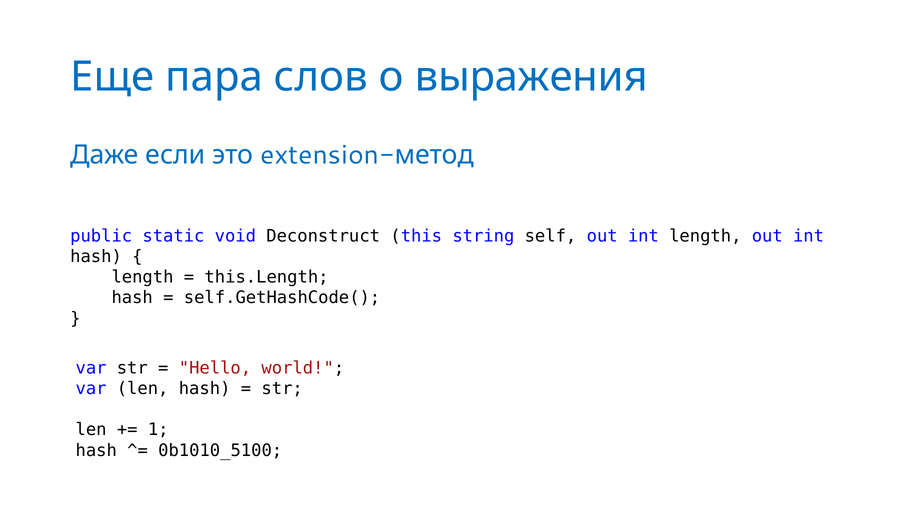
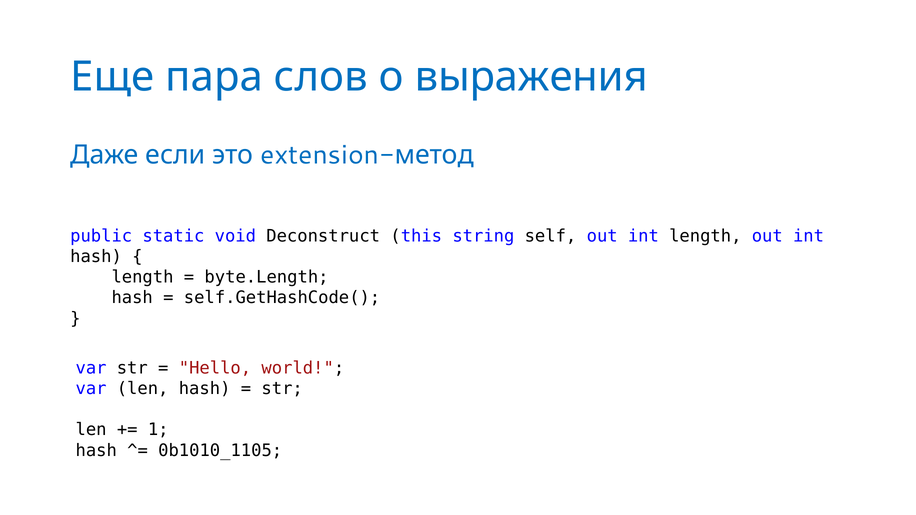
this.Length: this.Length -> byte.Length
0b1010_5100: 0b1010_5100 -> 0b1010_1105
